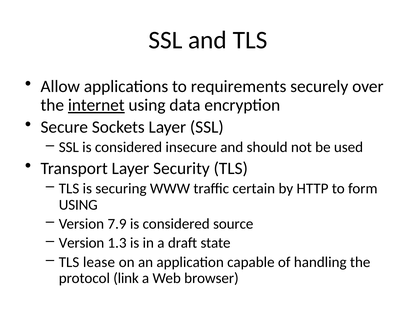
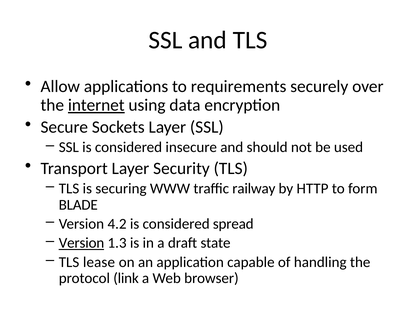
certain: certain -> railway
USING at (78, 205): USING -> BLADE
7.9: 7.9 -> 4.2
source: source -> spread
Version at (82, 243) underline: none -> present
